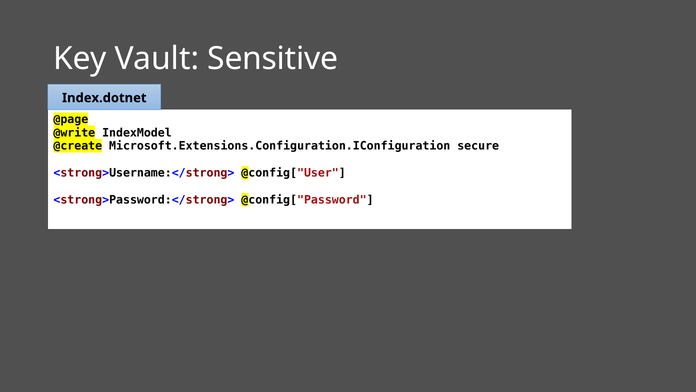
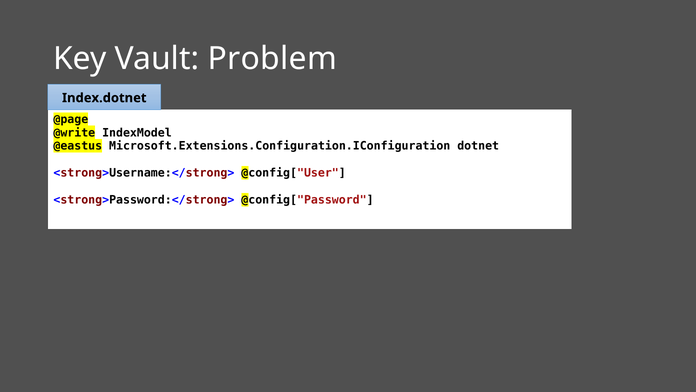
Sensitive: Sensitive -> Problem
@create: @create -> @eastus
secure: secure -> dotnet
